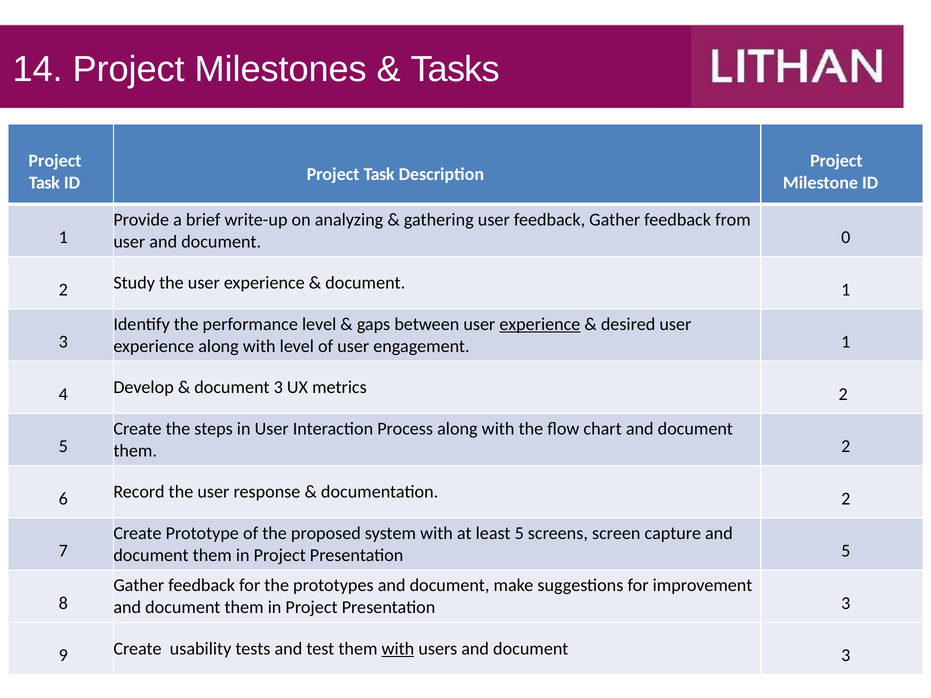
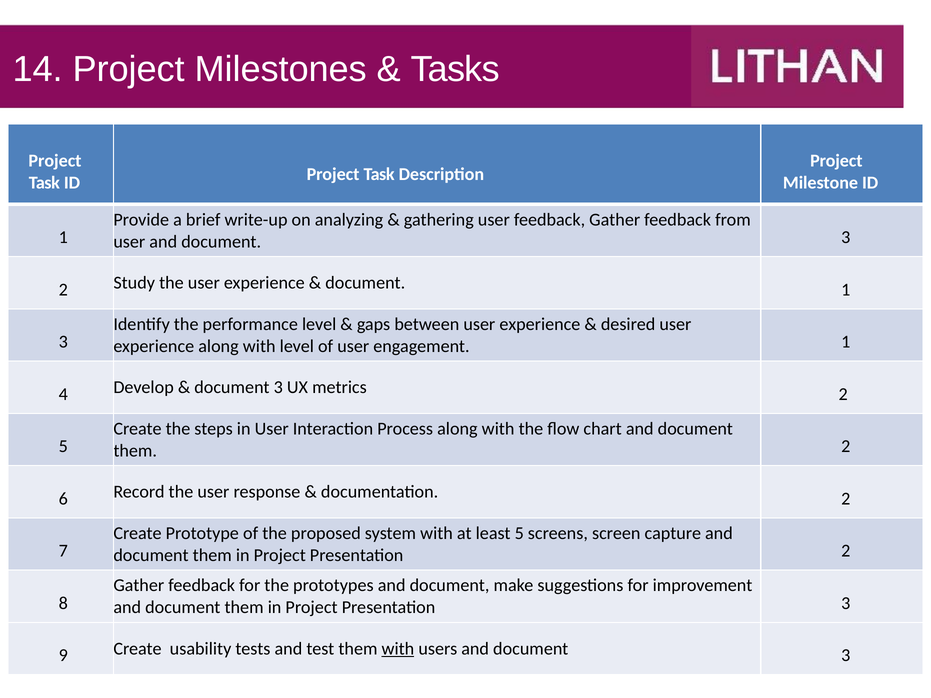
user and document 0: 0 -> 3
experience at (540, 324) underline: present -> none
Presentation 5: 5 -> 2
